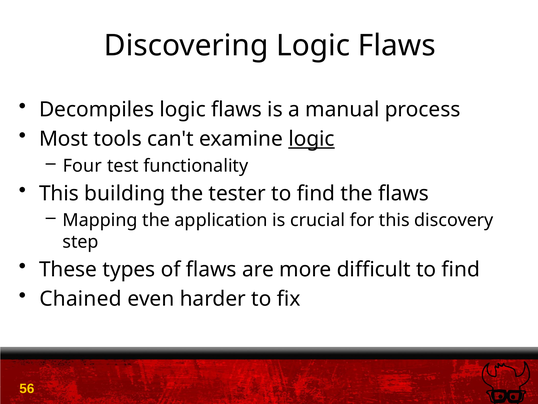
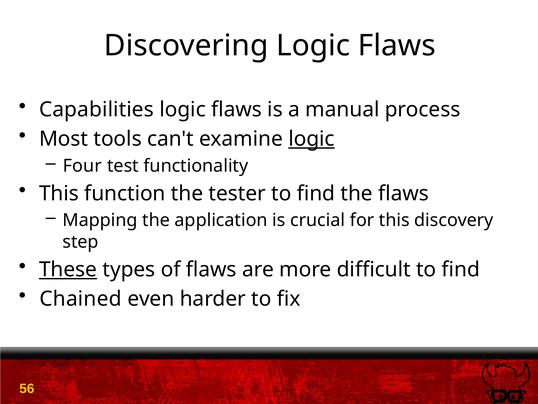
Decompiles: Decompiles -> Capabilities
building: building -> function
These underline: none -> present
